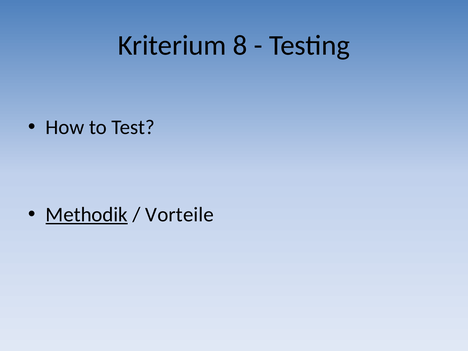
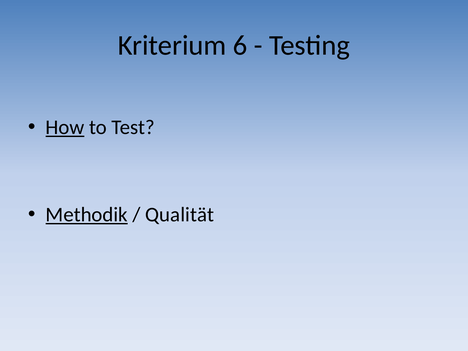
8: 8 -> 6
How underline: none -> present
Vorteile: Vorteile -> Qualität
